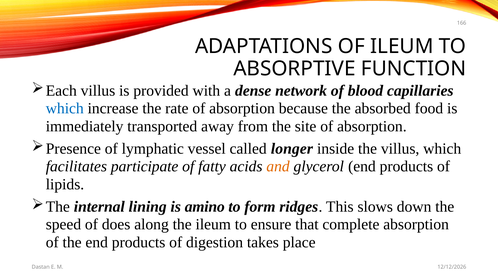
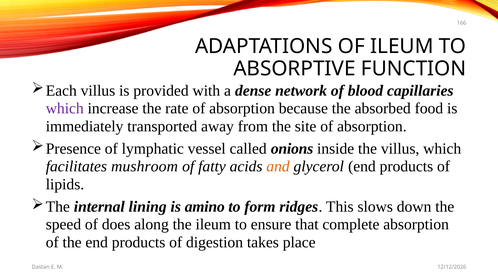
which at (65, 108) colour: blue -> purple
longer: longer -> onions
participate: participate -> mushroom
